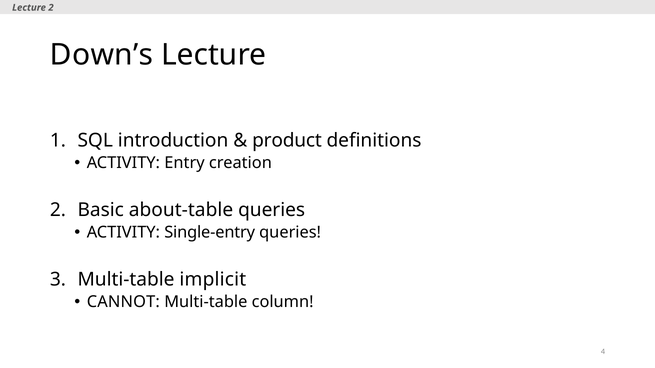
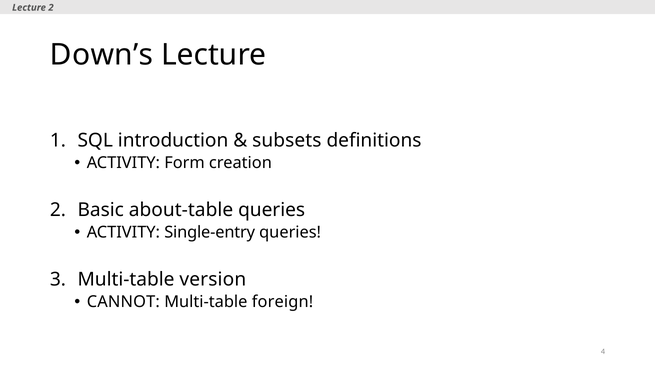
product: product -> subsets
Entry: Entry -> Form
implicit: implicit -> version
column: column -> foreign
